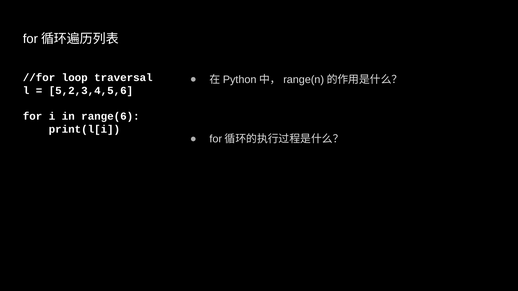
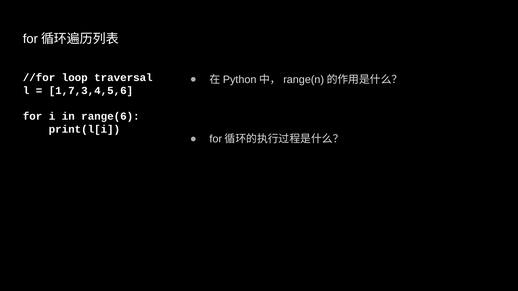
5,2,3,4,5,6: 5,2,3,4,5,6 -> 1,7,3,4,5,6
